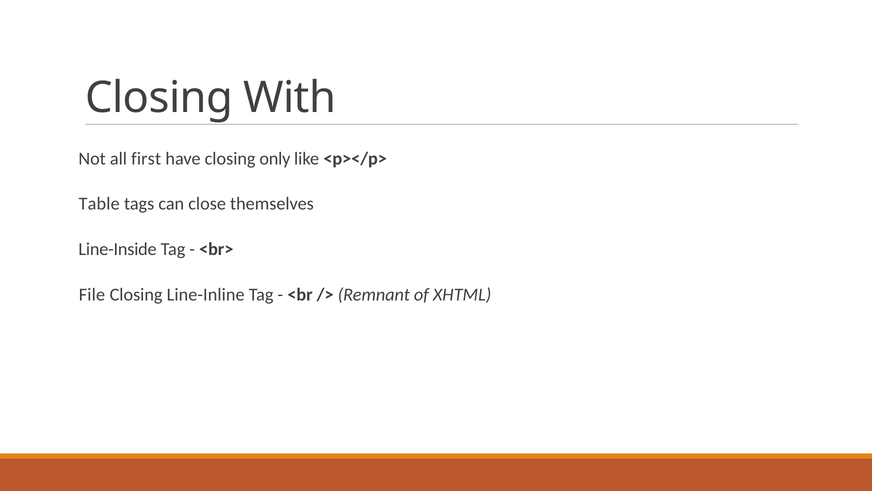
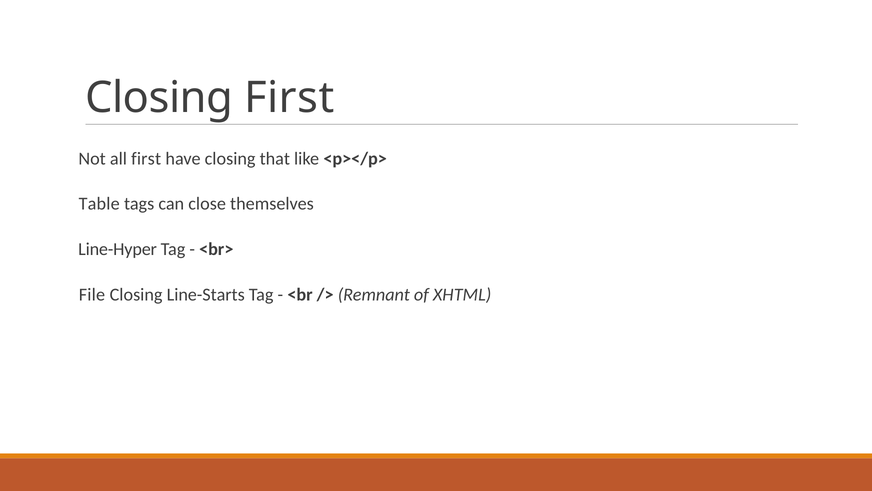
Closing With: With -> First
only: only -> that
Line-Inside: Line-Inside -> Line-Hyper
Line-Inline: Line-Inline -> Line-Starts
